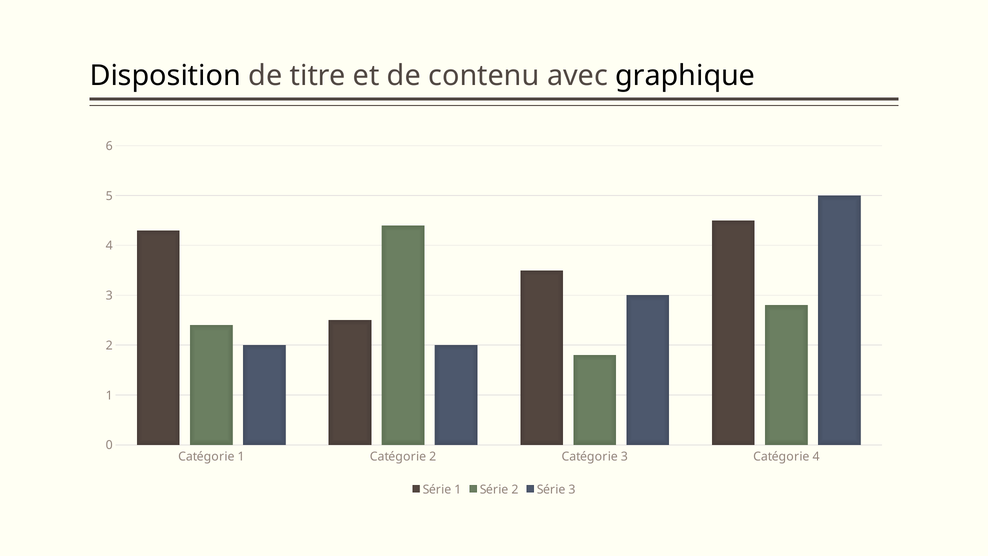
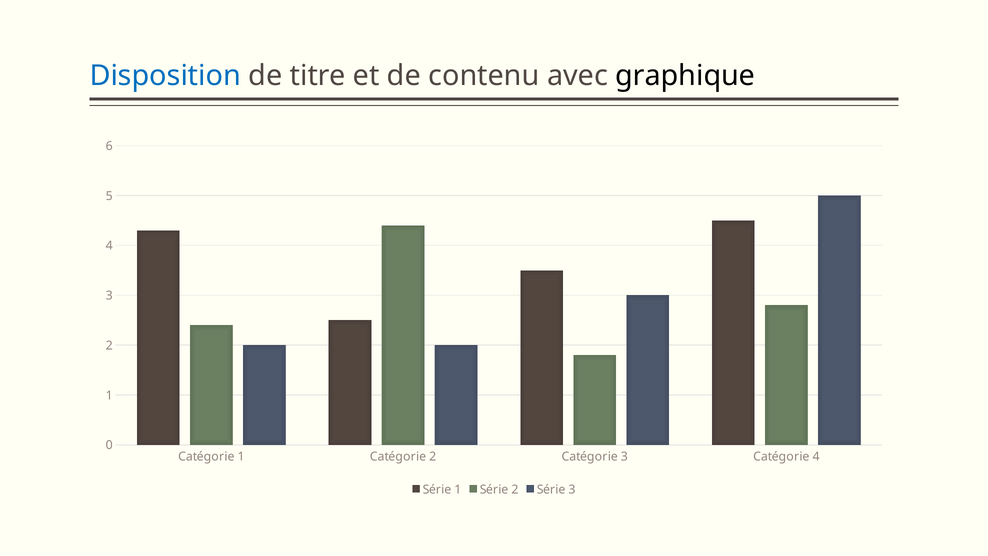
Disposition colour: black -> blue
